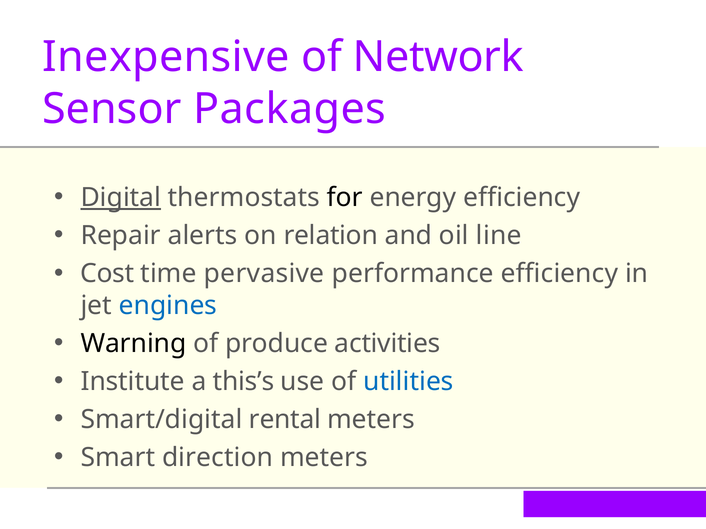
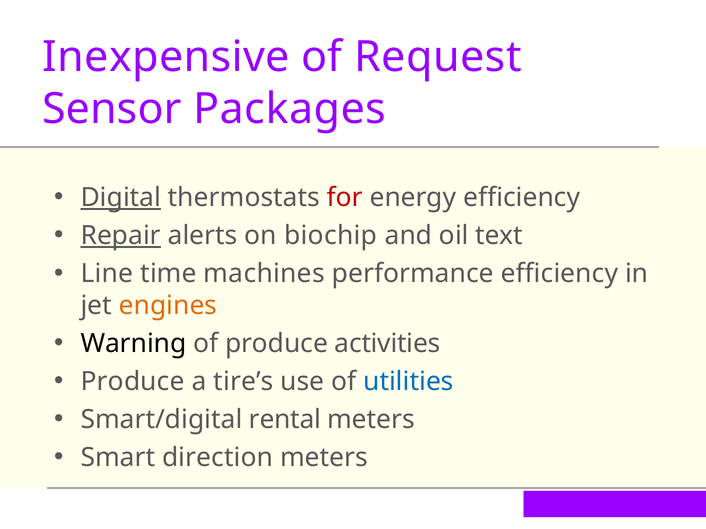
Network: Network -> Request
for colour: black -> red
Repair underline: none -> present
relation: relation -> biochip
line: line -> text
Cost: Cost -> Line
pervasive: pervasive -> machines
engines colour: blue -> orange
Institute at (133, 382): Institute -> Produce
this’s: this’s -> tire’s
